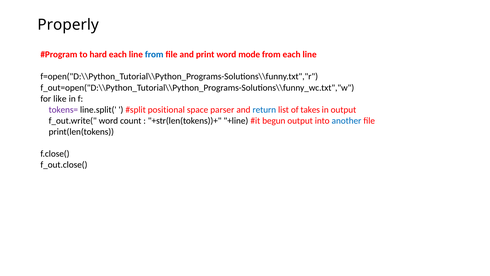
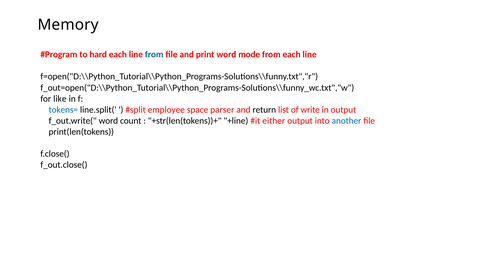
Properly: Properly -> Memory
tokens= colour: purple -> blue
positional: positional -> employee
return colour: blue -> black
takes: takes -> write
begun: begun -> either
